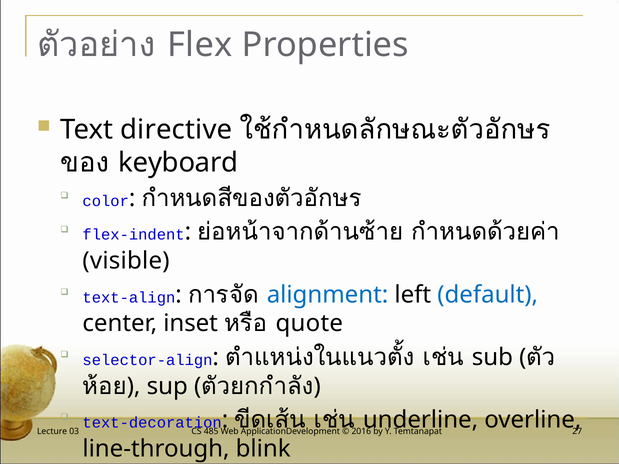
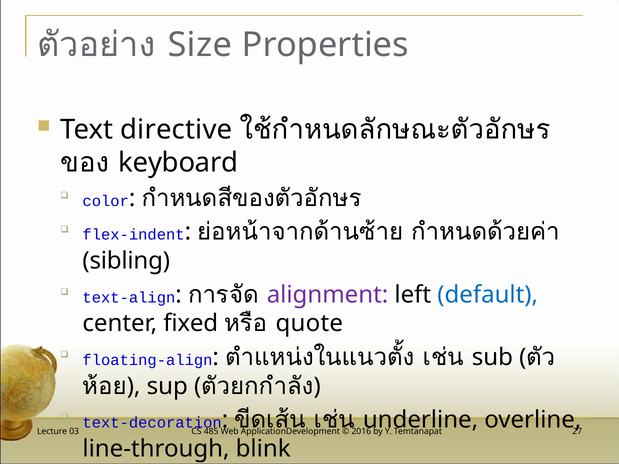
Flex: Flex -> Size
visible: visible -> sibling
alignment colour: blue -> purple
inset: inset -> fixed
selector-align: selector-align -> floating-align
